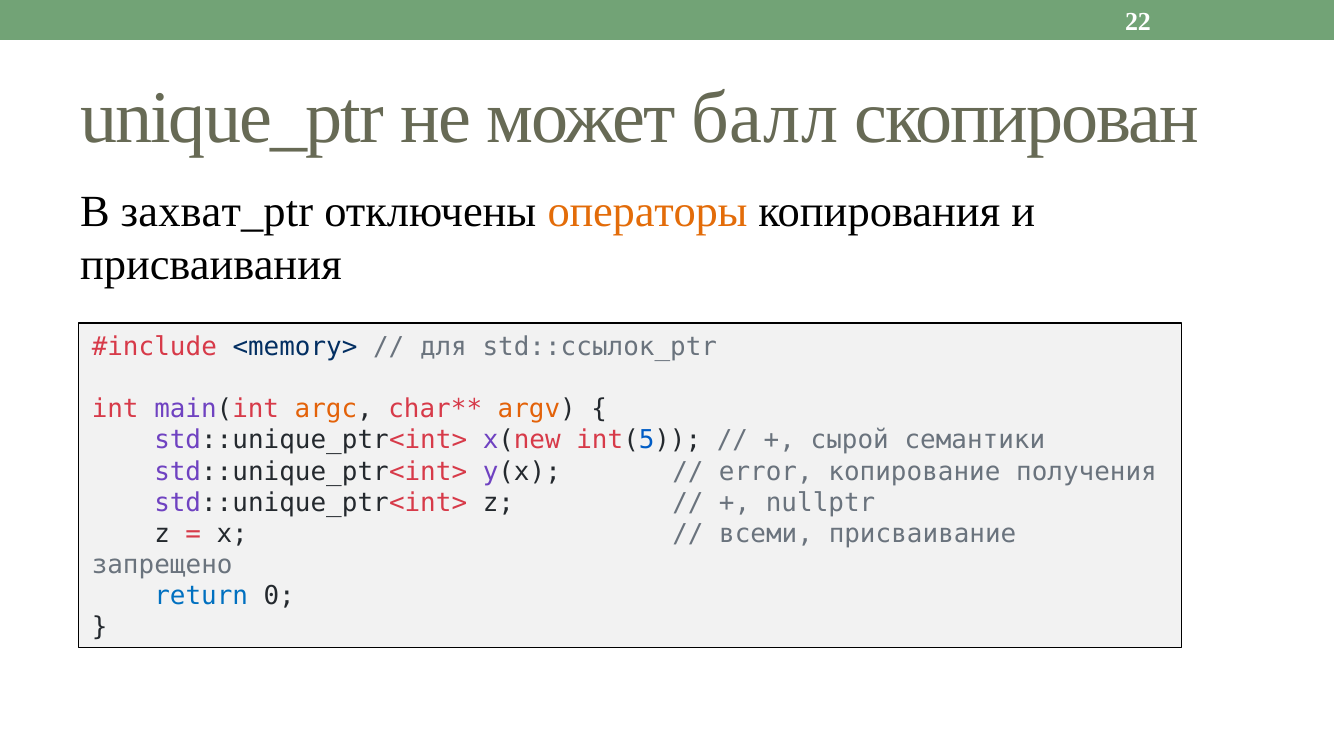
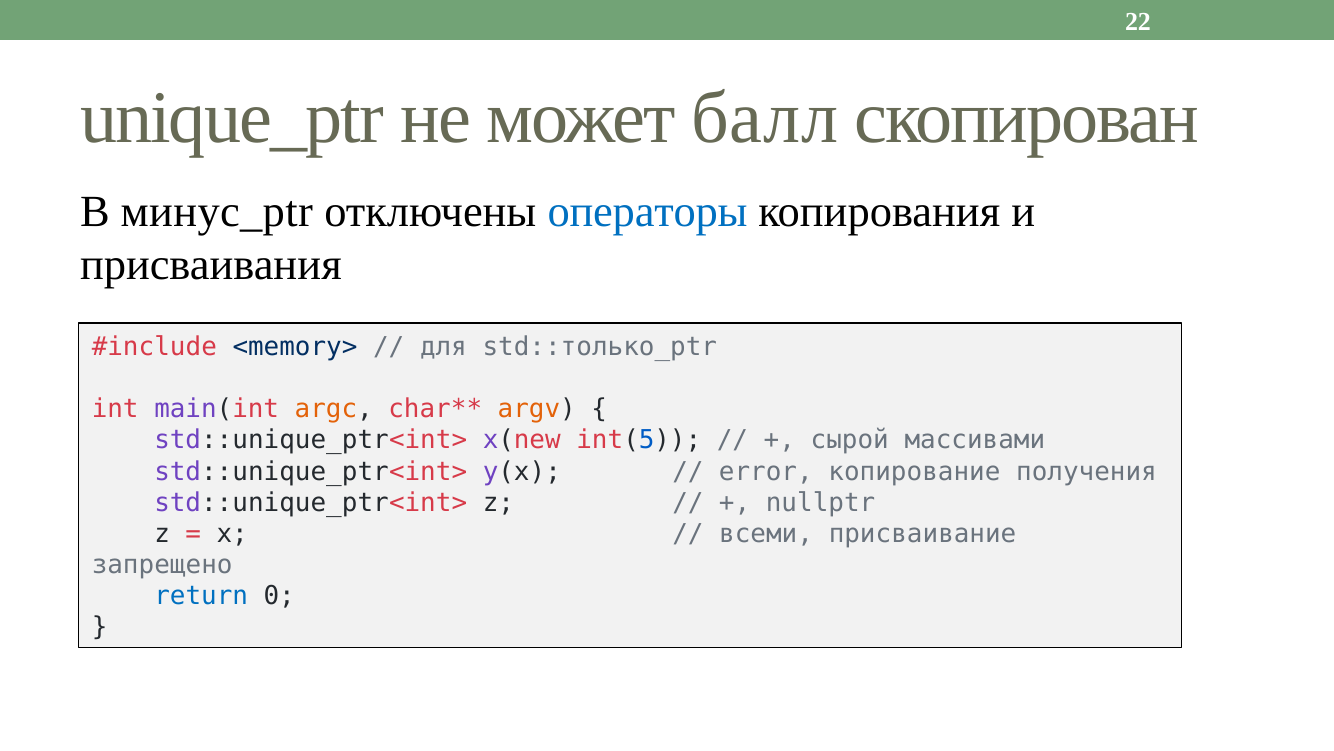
захват_ptr: захват_ptr -> минус_ptr
операторы colour: orange -> blue
std::ссылок_ptr: std::ссылок_ptr -> std::только_ptr
семантики: семантики -> массивами
